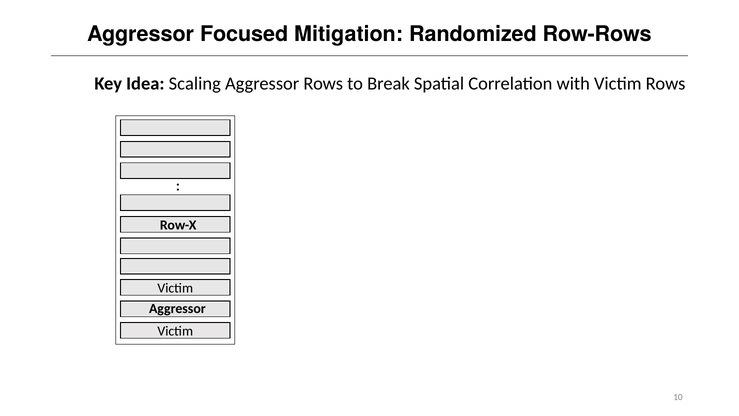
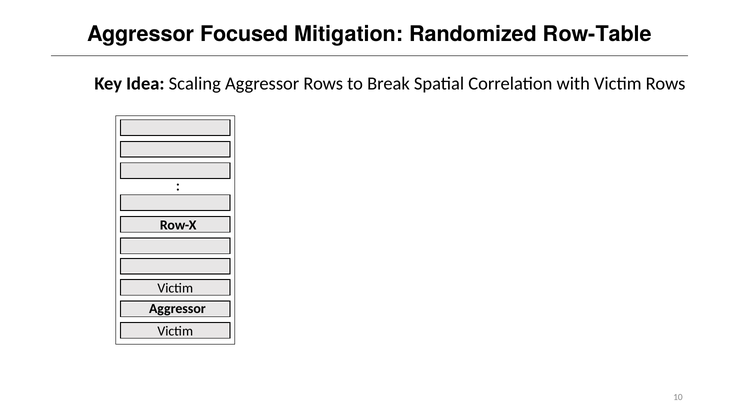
Row-Rows: Row-Rows -> Row-Table
